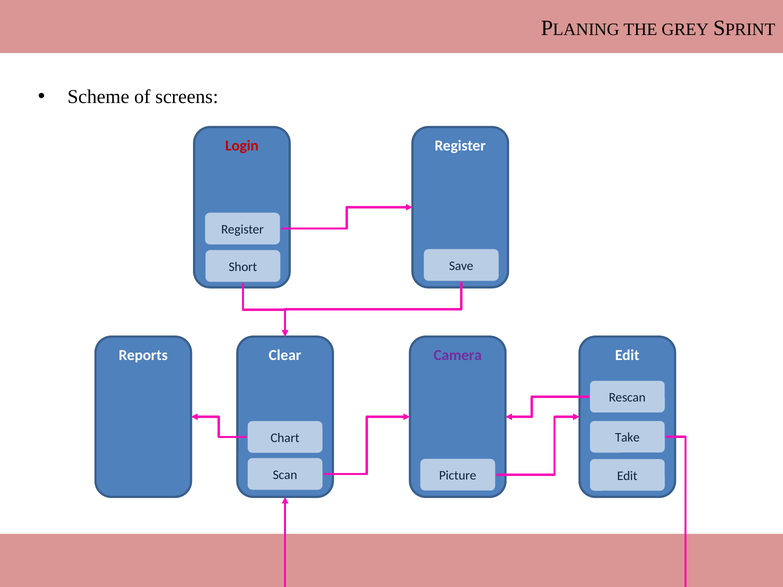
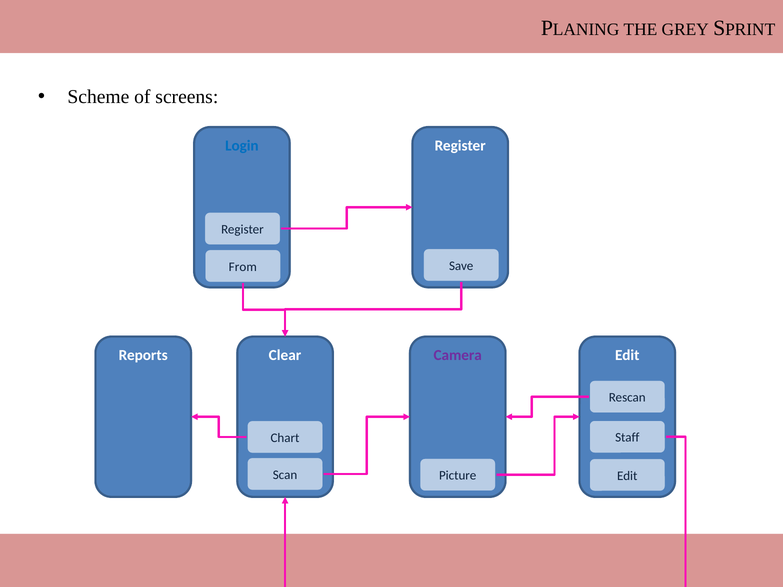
Login colour: red -> blue
Short: Short -> From
Take: Take -> Staff
